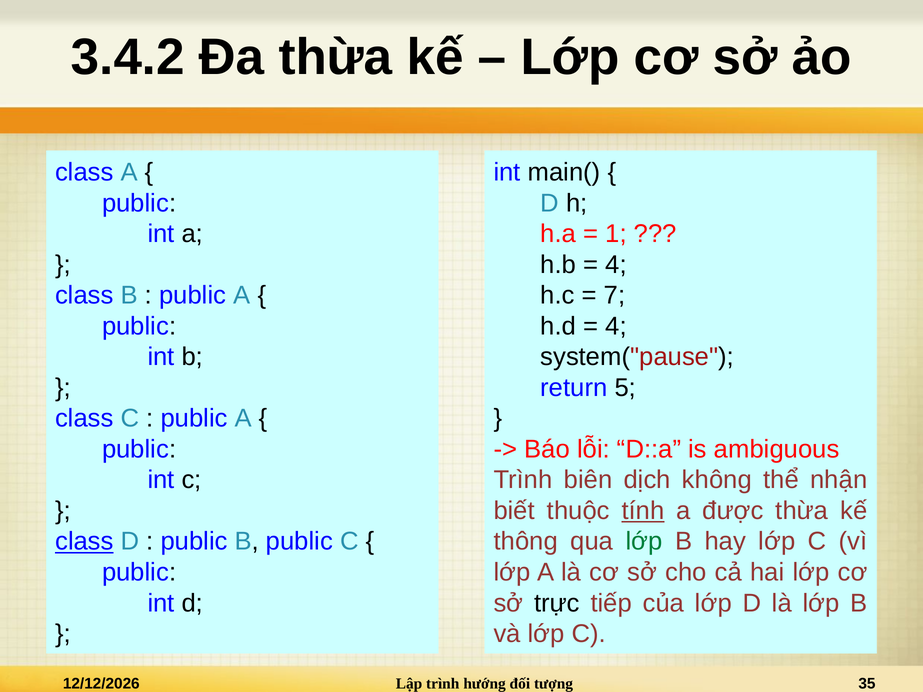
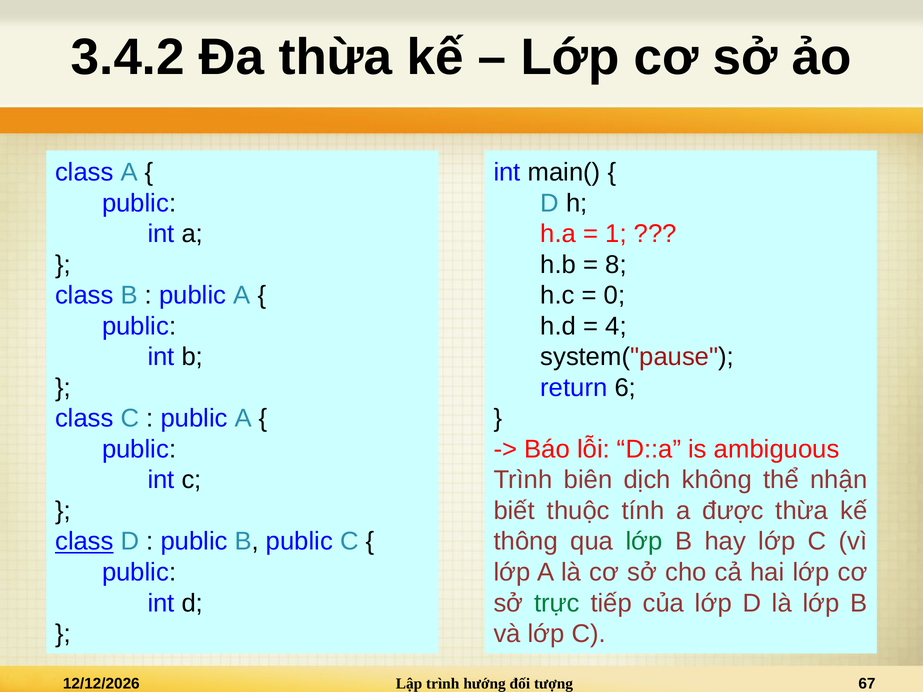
4 at (616, 265): 4 -> 8
7: 7 -> 0
5: 5 -> 6
tính underline: present -> none
trực colour: black -> green
35: 35 -> 67
